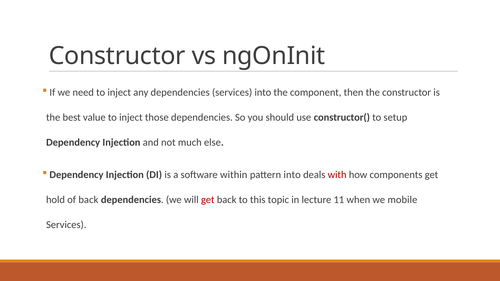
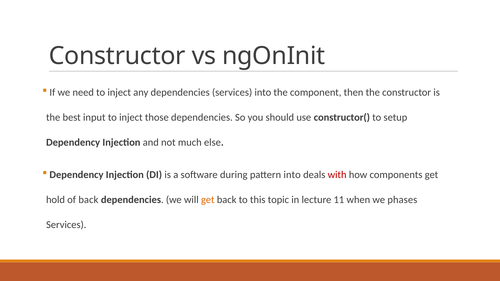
value: value -> input
within: within -> during
get at (208, 200) colour: red -> orange
mobile: mobile -> phases
